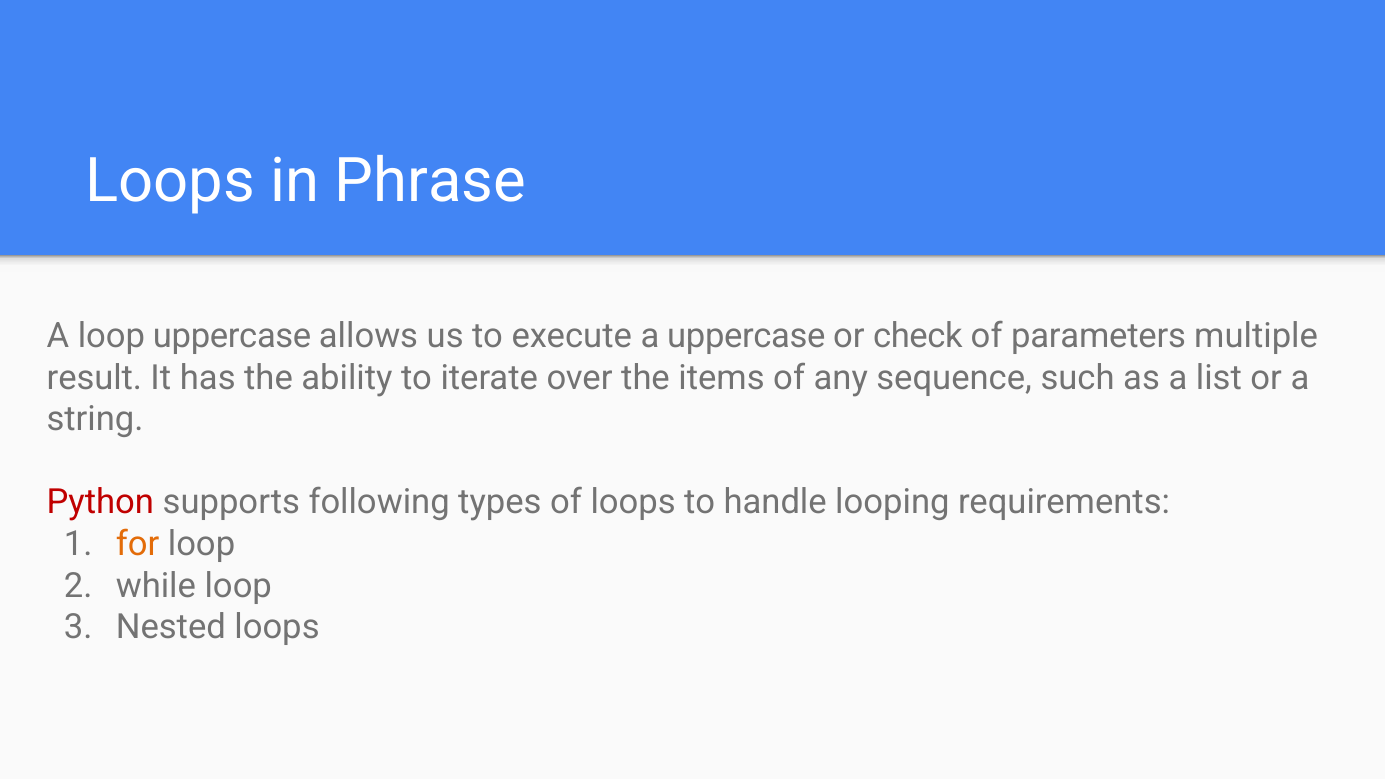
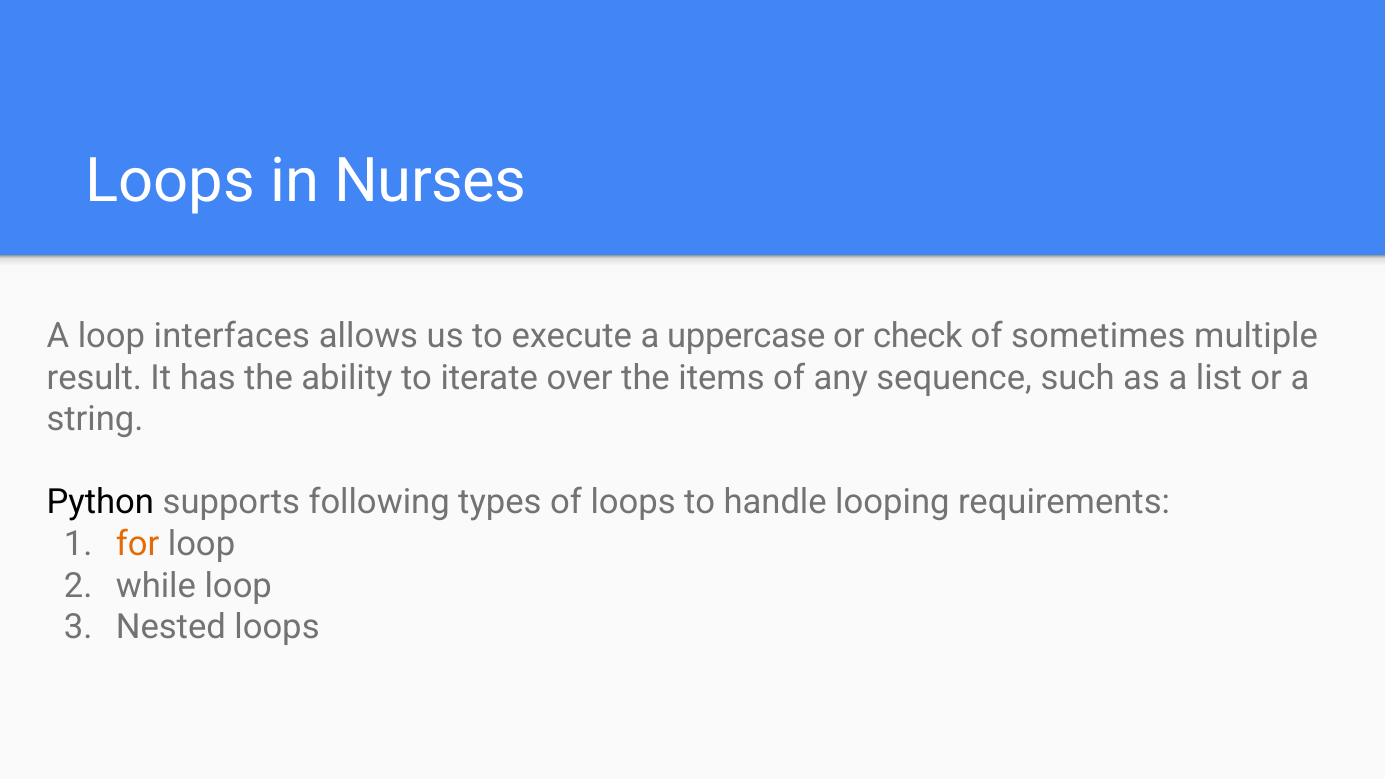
Phrase: Phrase -> Nurses
loop uppercase: uppercase -> interfaces
parameters: parameters -> sometimes
Python colour: red -> black
